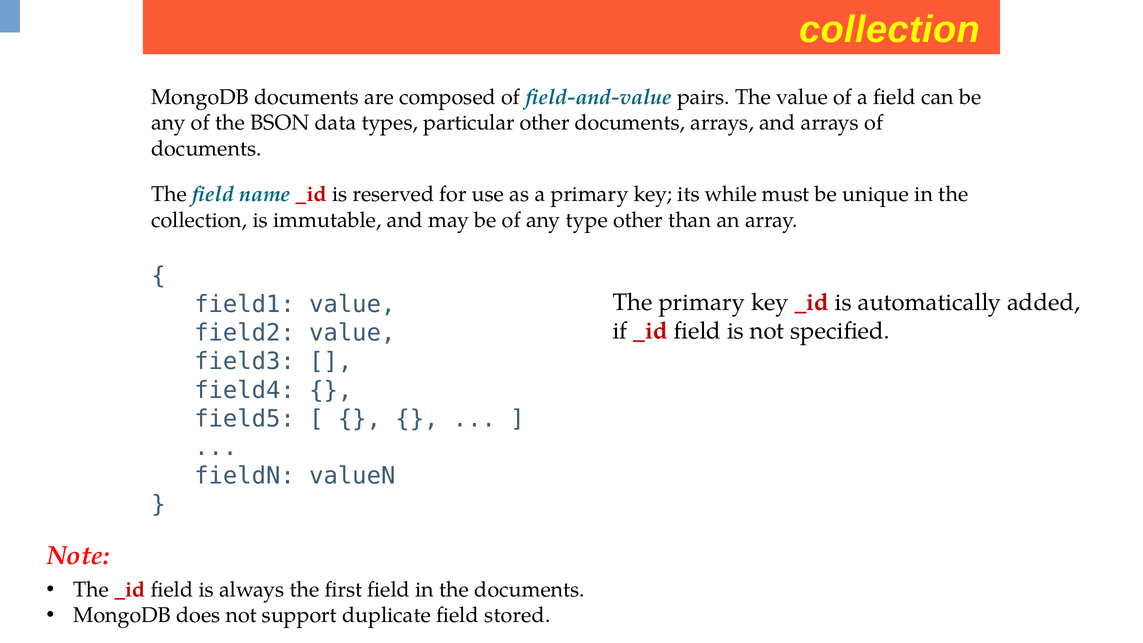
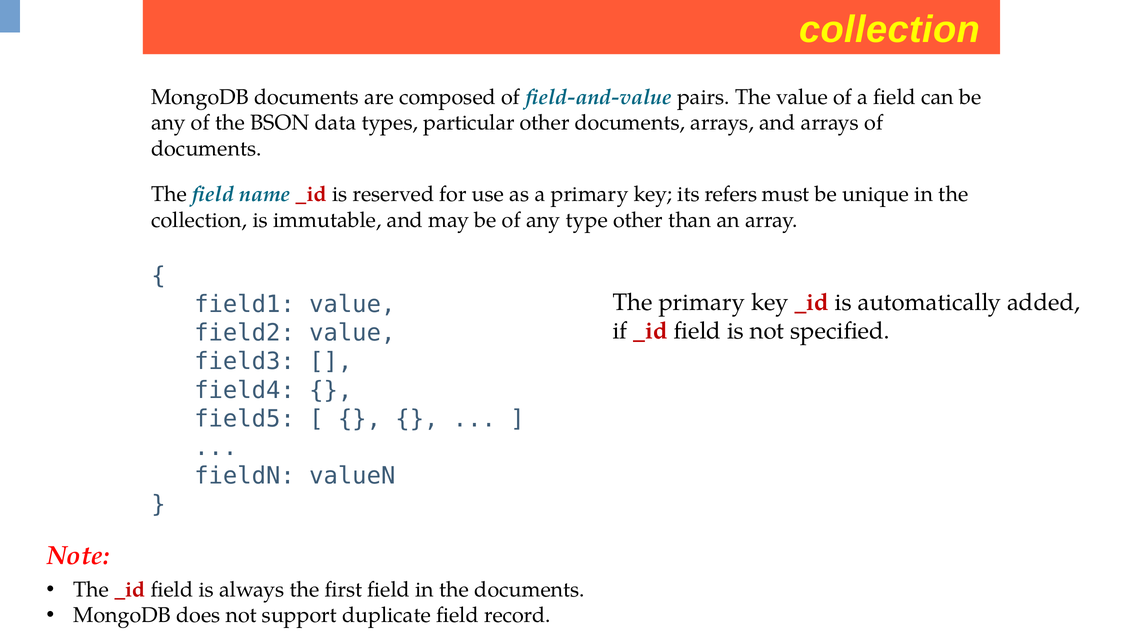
while: while -> refers
stored: stored -> record
